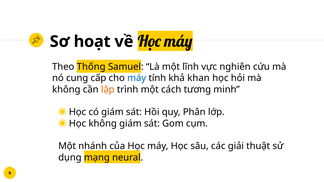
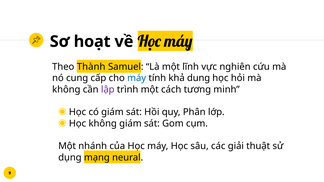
Thống: Thống -> Thành
khan: khan -> dung
lập colour: orange -> purple
